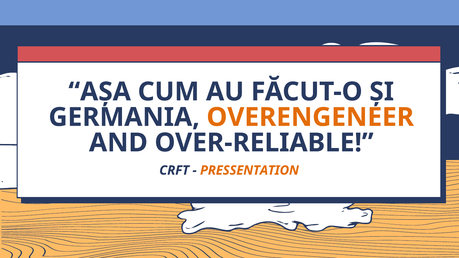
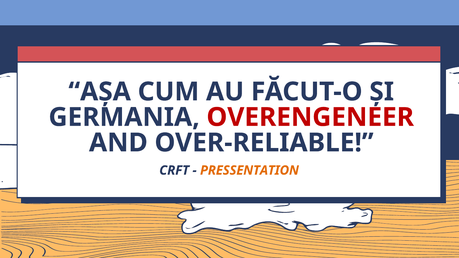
OVERENGENEER colour: orange -> red
